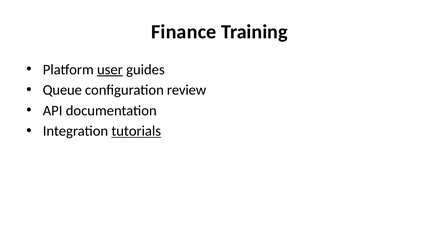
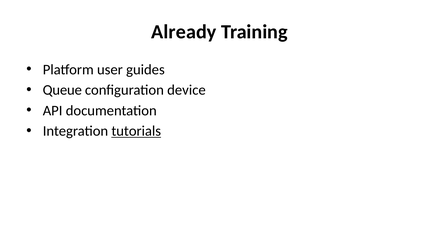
Finance: Finance -> Already
user underline: present -> none
review: review -> device
